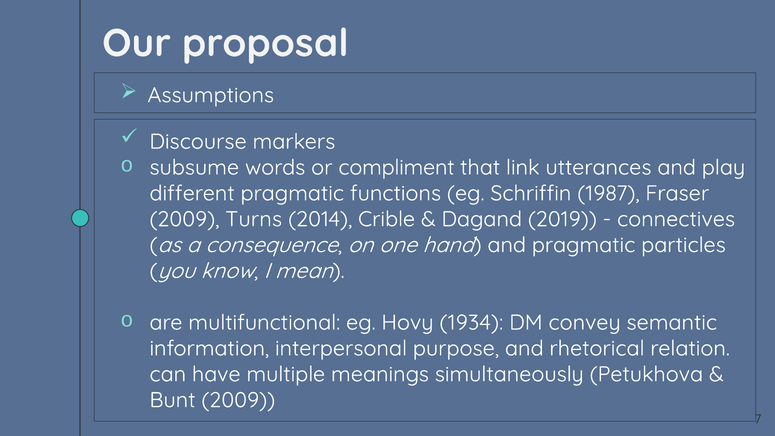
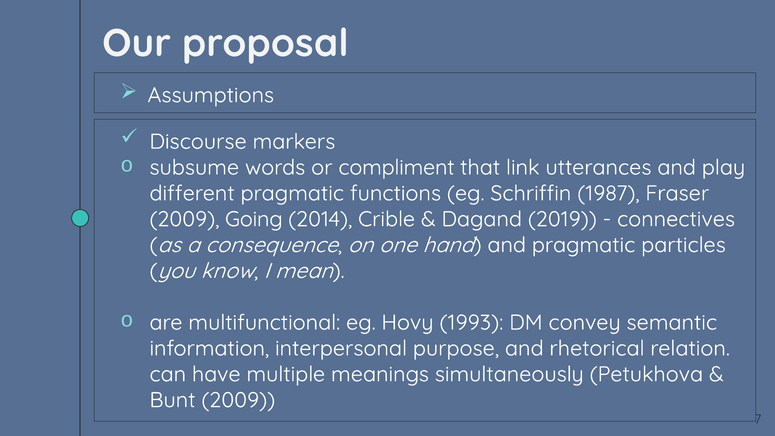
Turns: Turns -> Going
1934: 1934 -> 1993
